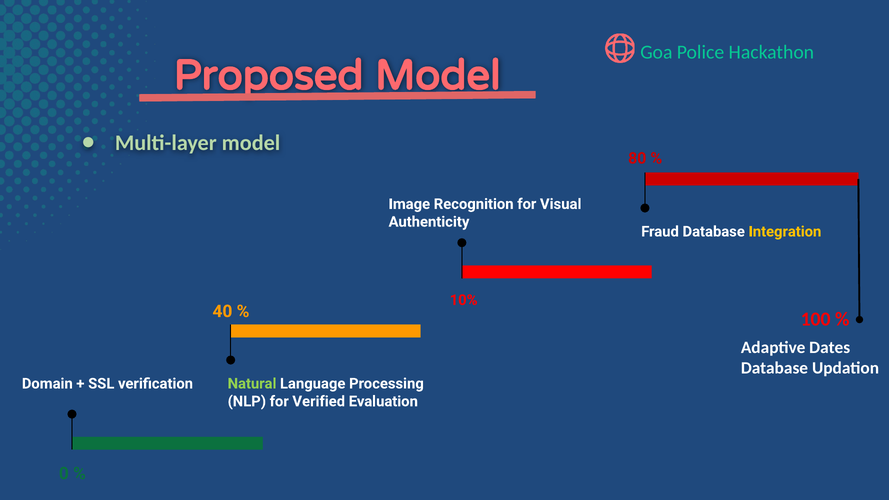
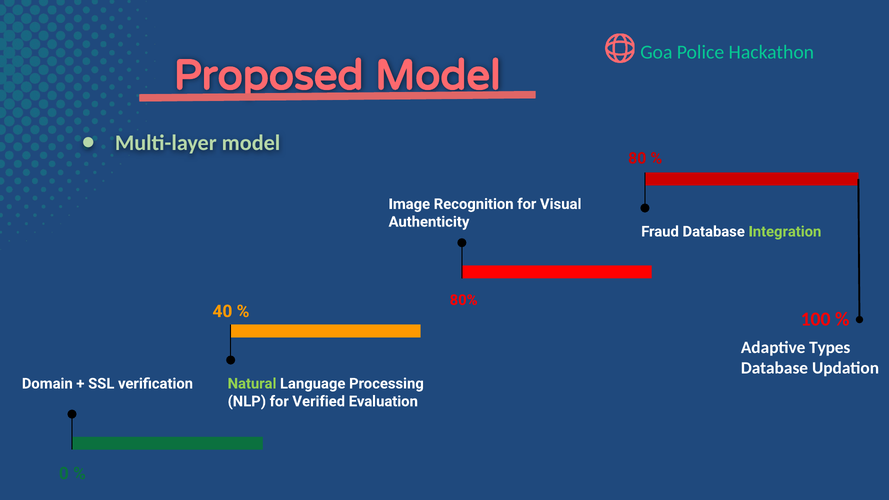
Integration colour: yellow -> light green
10%: 10% -> 80%
Dates: Dates -> Types
